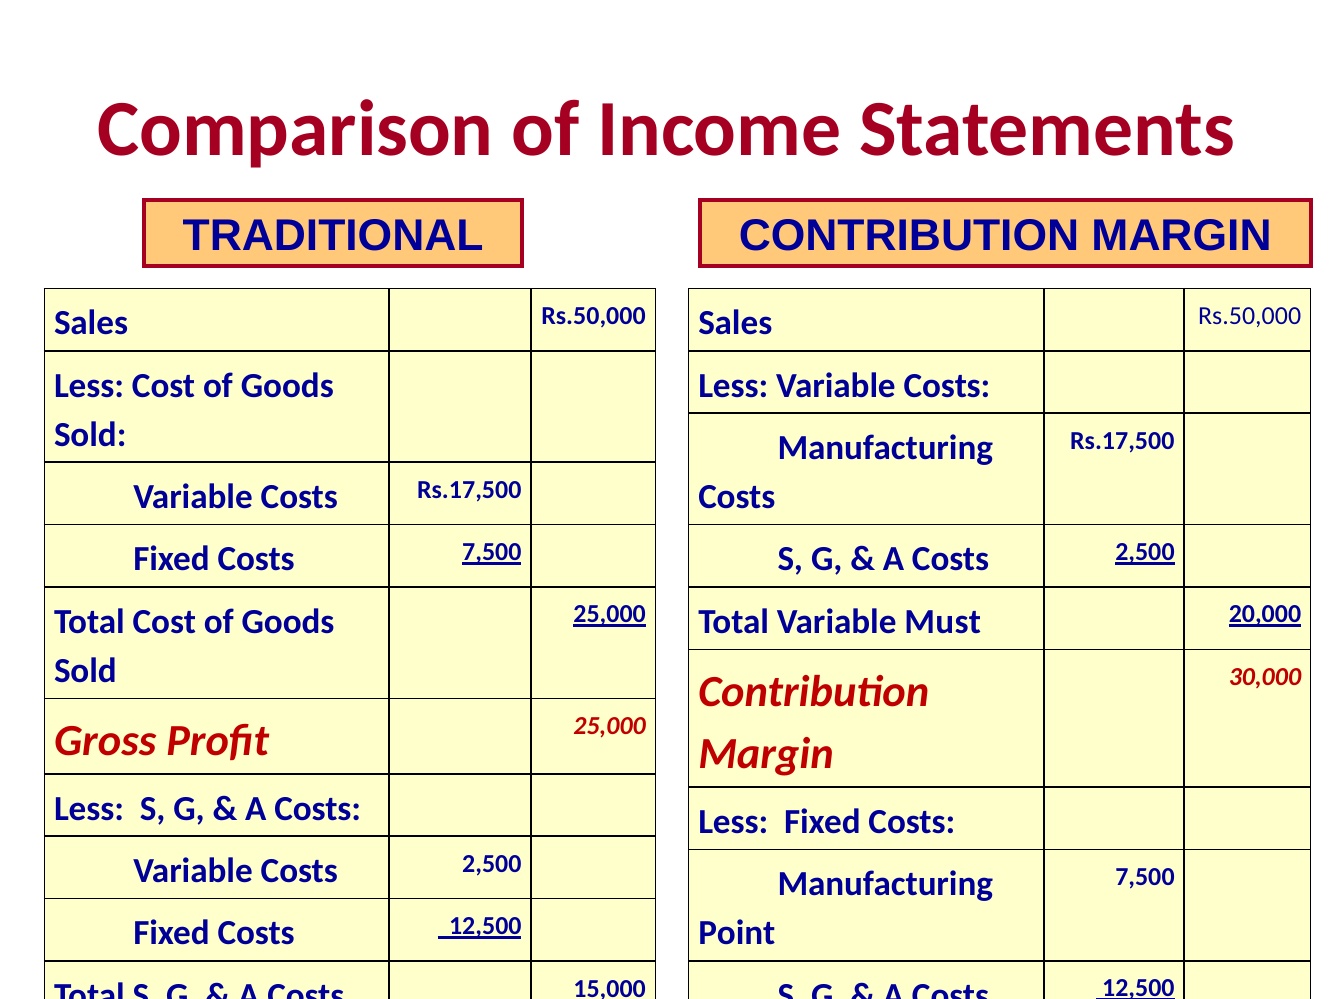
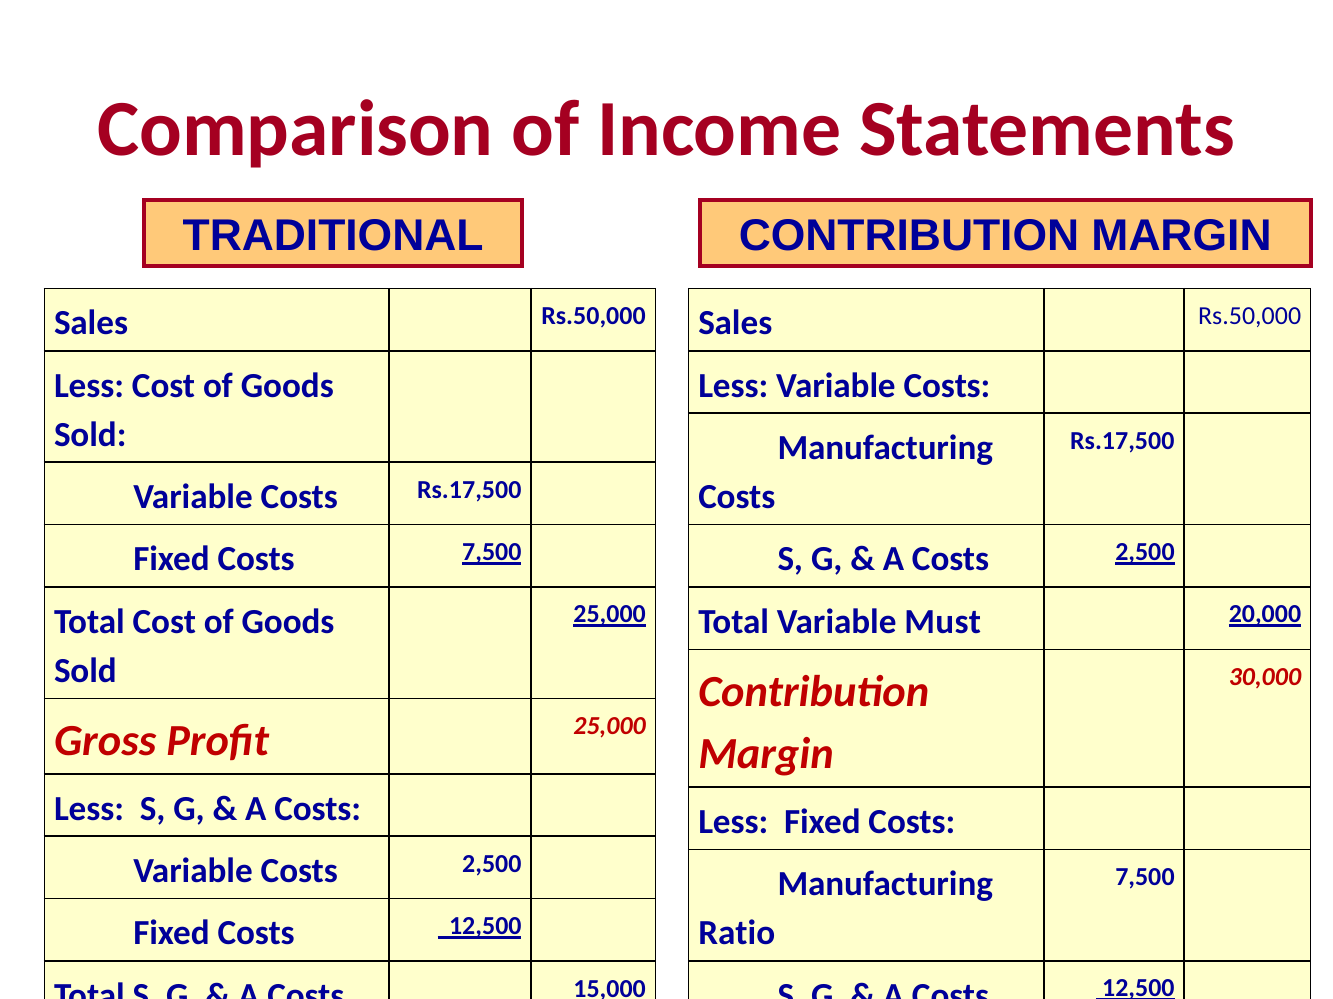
Point: Point -> Ratio
